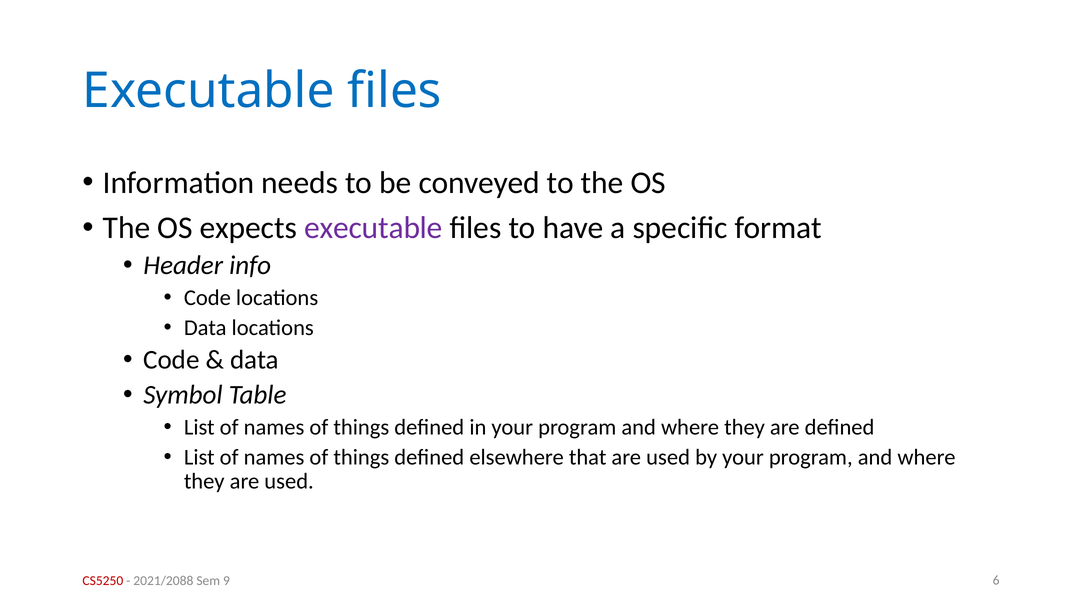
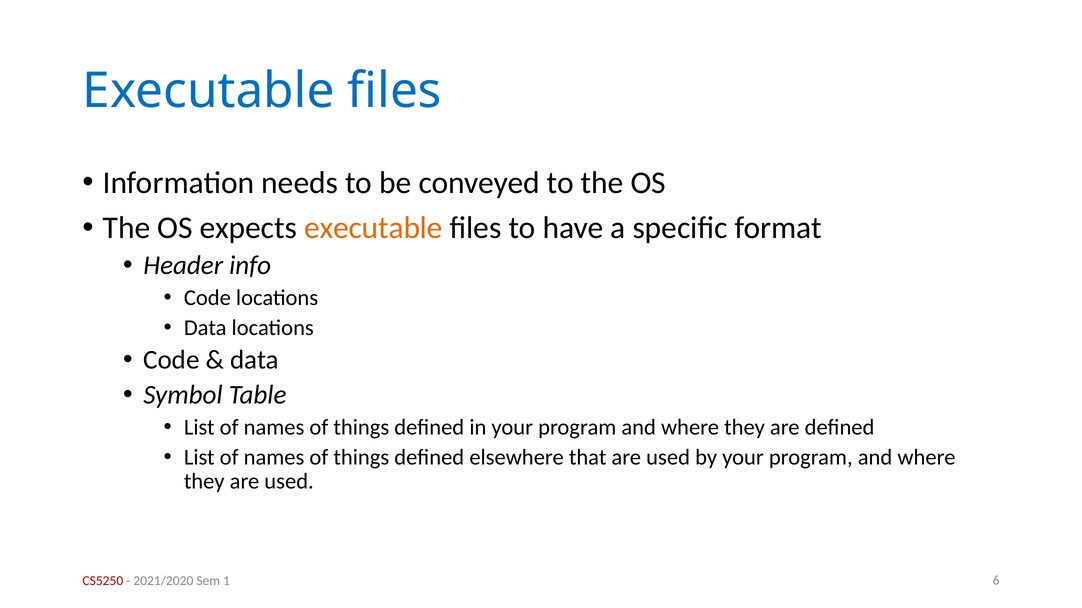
executable at (373, 228) colour: purple -> orange
2021/2088: 2021/2088 -> 2021/2020
9: 9 -> 1
